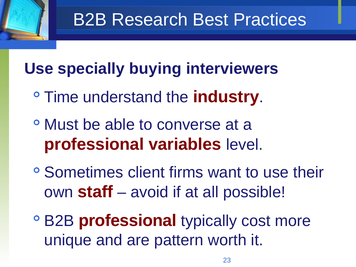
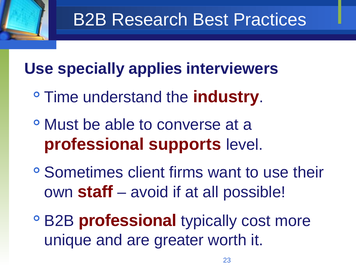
buying: buying -> applies
variables: variables -> supports
pattern: pattern -> greater
